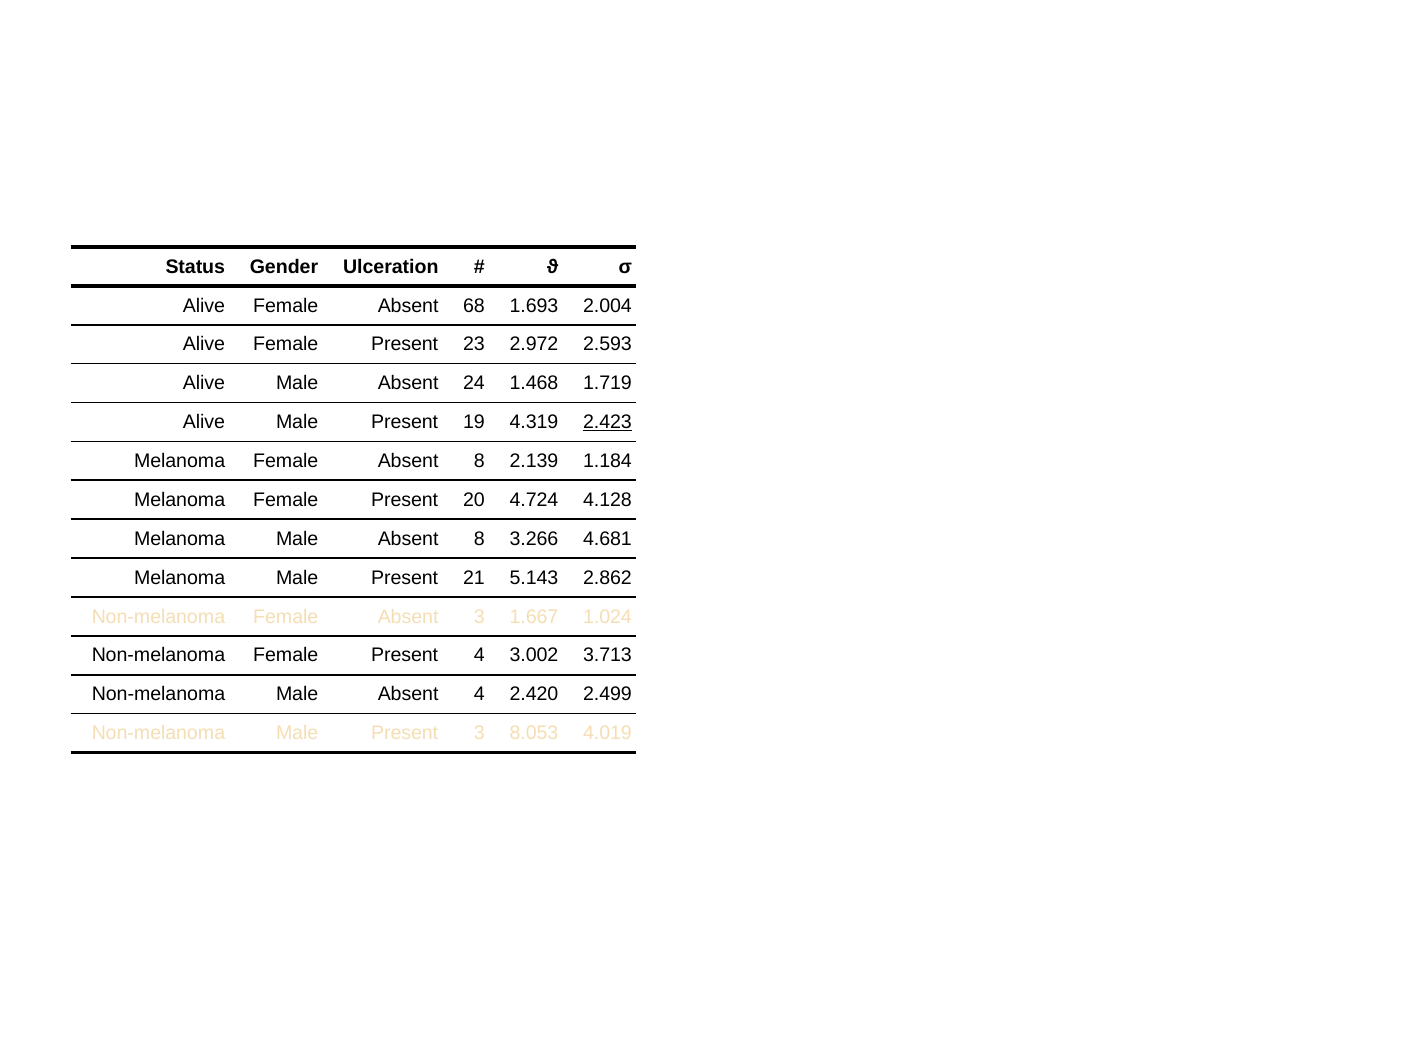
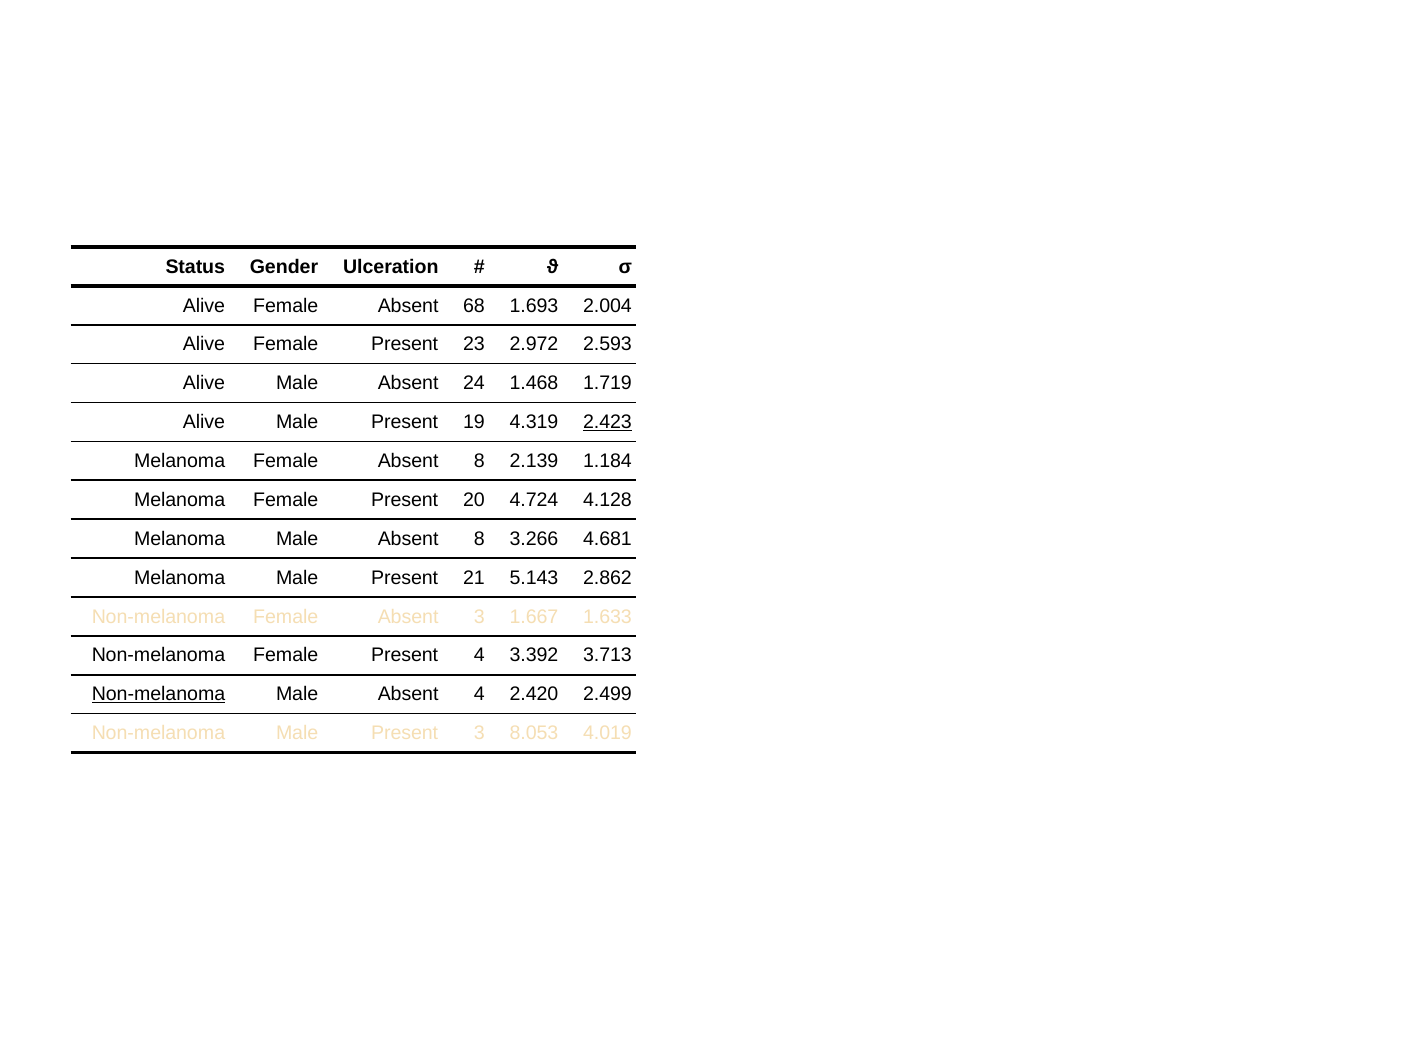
1.024: 1.024 -> 1.633
3.002: 3.002 -> 3.392
Non-melanoma at (158, 694) underline: none -> present
